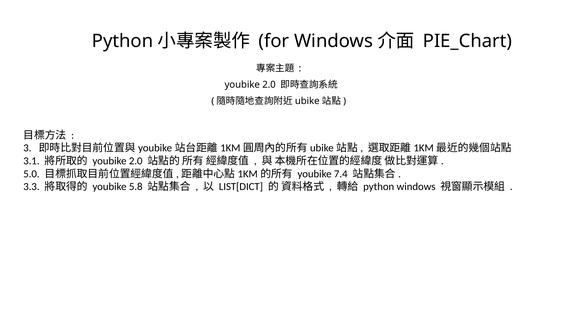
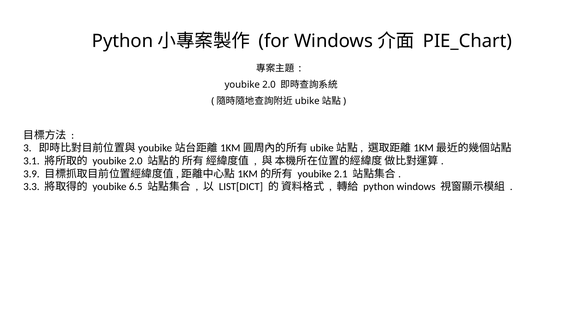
5.0: 5.0 -> 3.9
7.4: 7.4 -> 2.1
5.8: 5.8 -> 6.5
